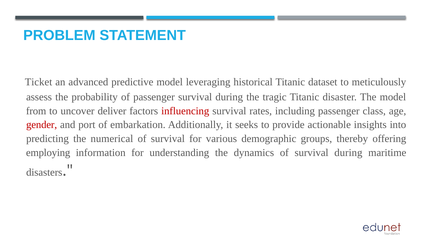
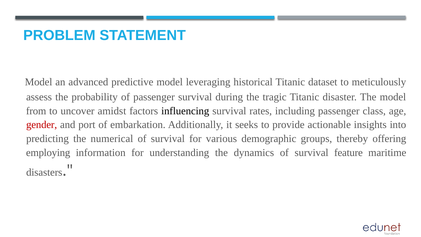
Ticket at (39, 82): Ticket -> Model
deliver: deliver -> amidst
influencing colour: red -> black
of survival during: during -> feature
